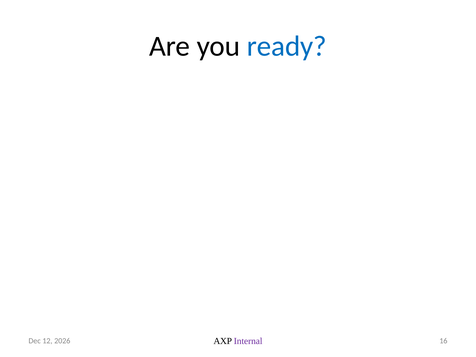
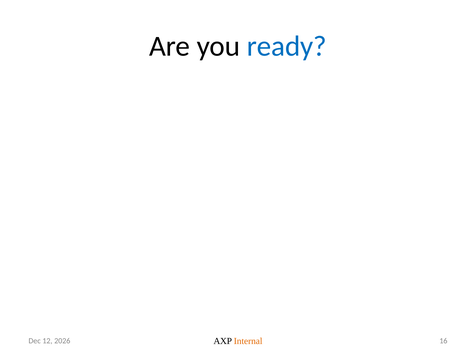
Internal colour: purple -> orange
